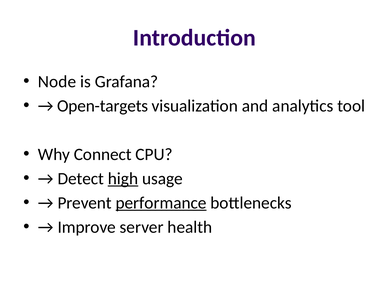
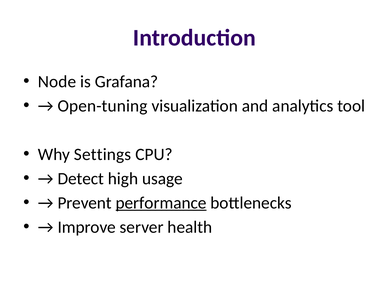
Open-targets: Open-targets -> Open-tuning
Connect: Connect -> Settings
high underline: present -> none
